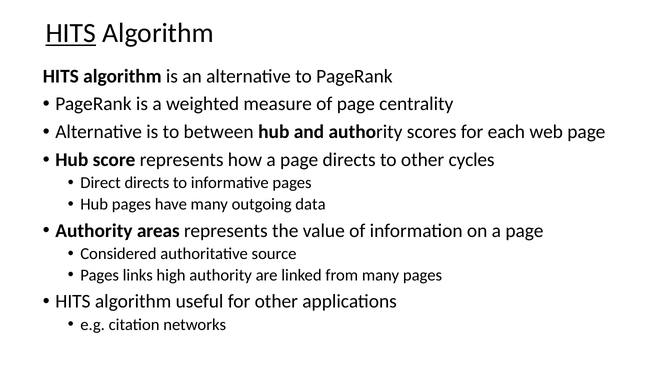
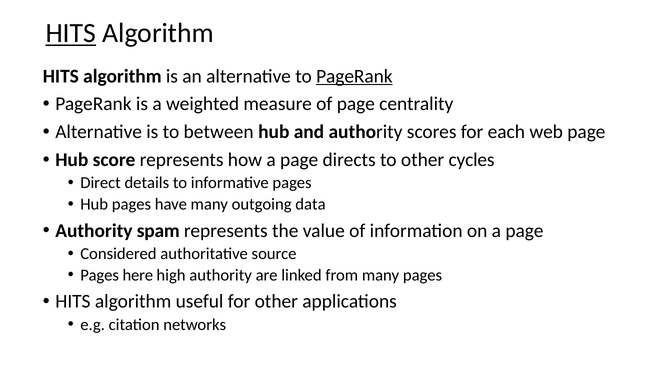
PageRank at (354, 76) underline: none -> present
Direct directs: directs -> details
areas: areas -> spam
links: links -> here
